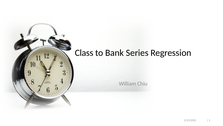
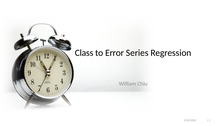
Bank: Bank -> Error
